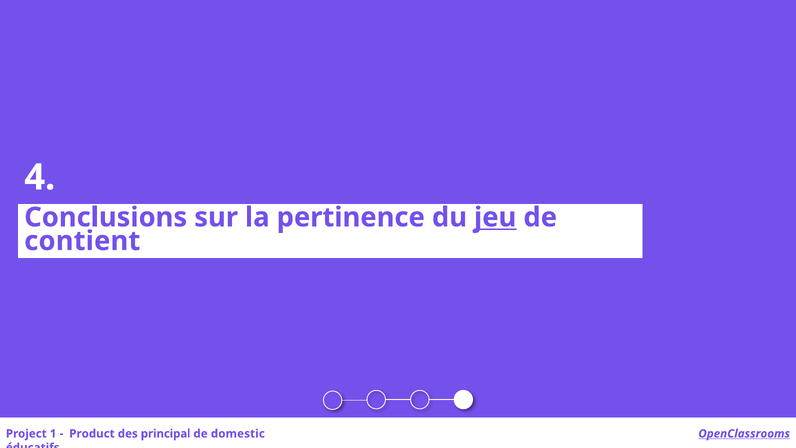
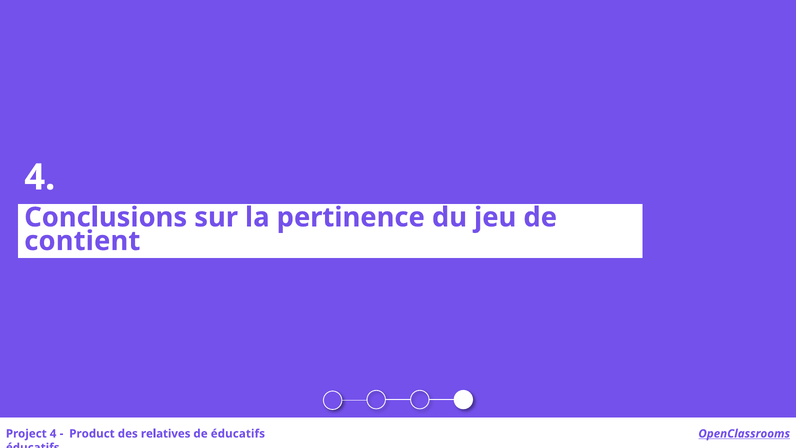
jeu underline: present -> none
Project 1: 1 -> 4
principal: principal -> relatives
de domestic: domestic -> éducatifs
